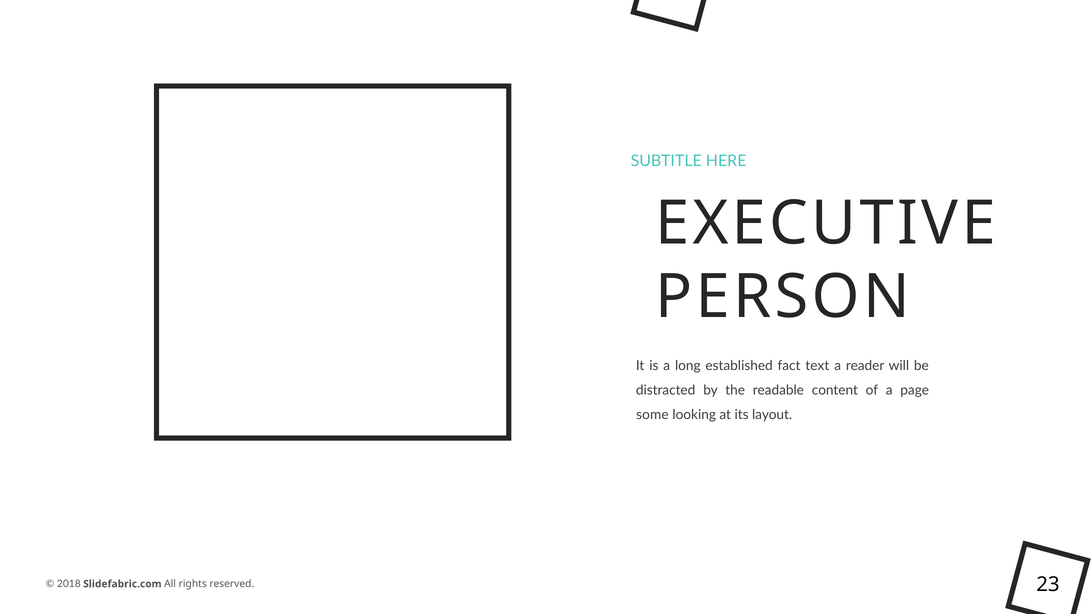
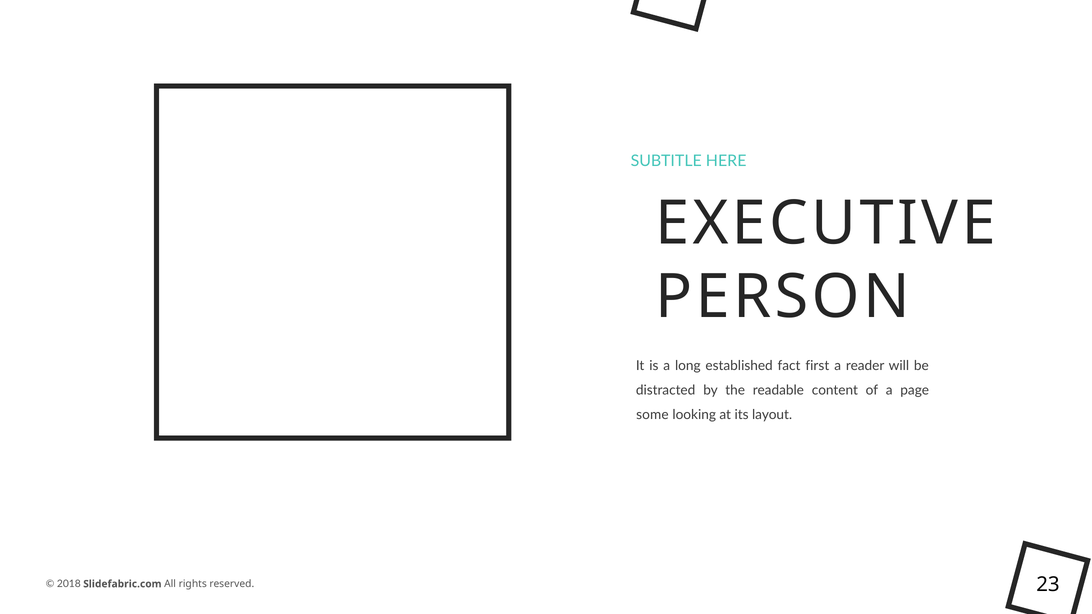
text: text -> first
